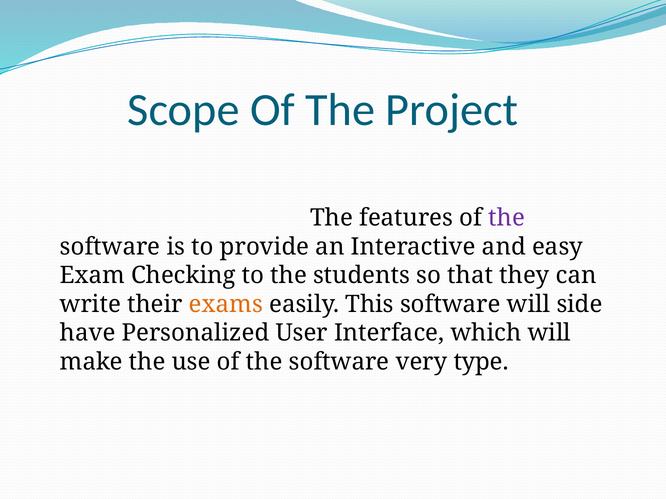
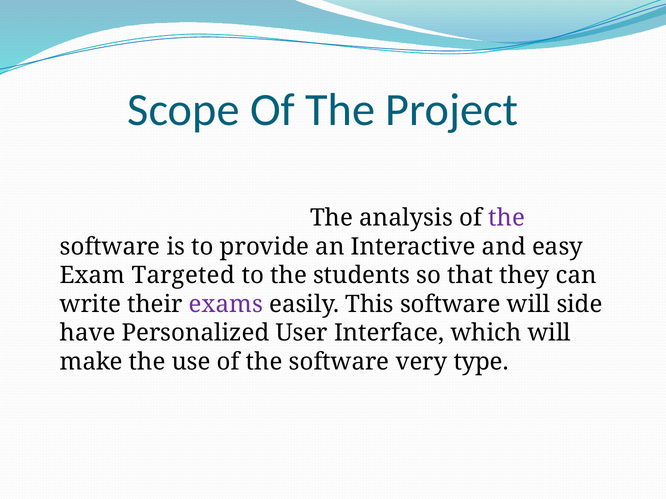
features: features -> analysis
Checking: Checking -> Targeted
exams colour: orange -> purple
